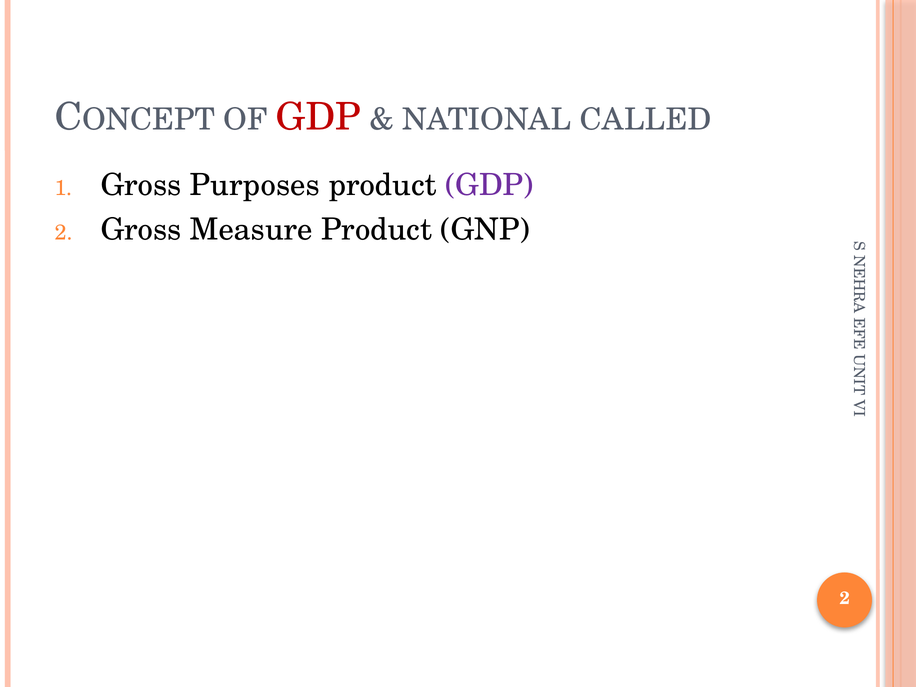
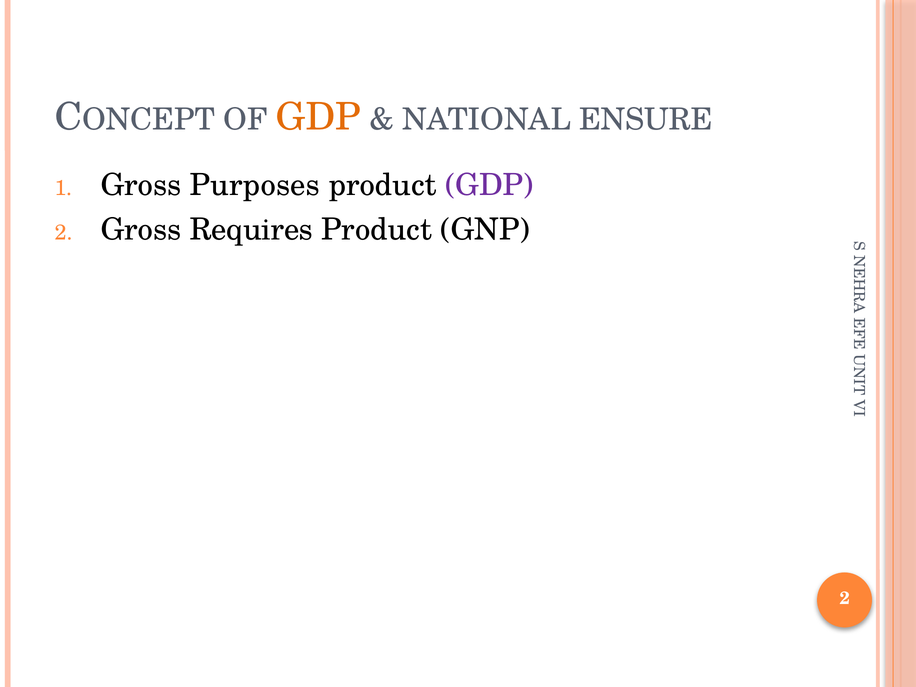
GDP at (318, 117) colour: red -> orange
CALLED: CALLED -> ENSURE
Measure: Measure -> Requires
